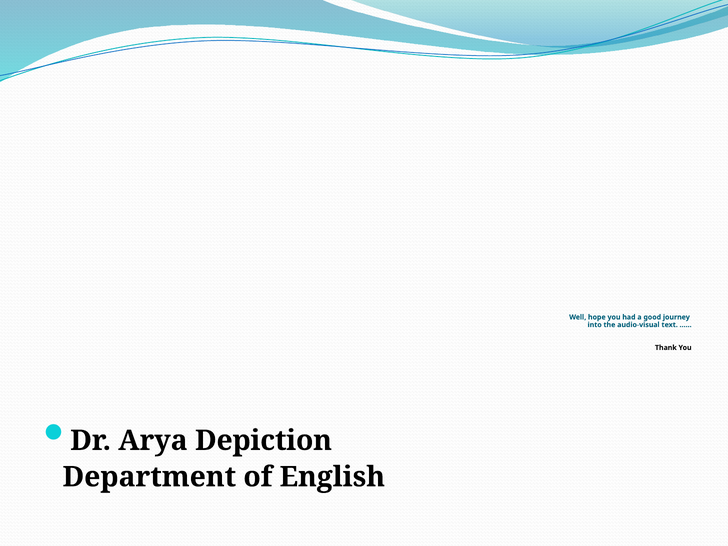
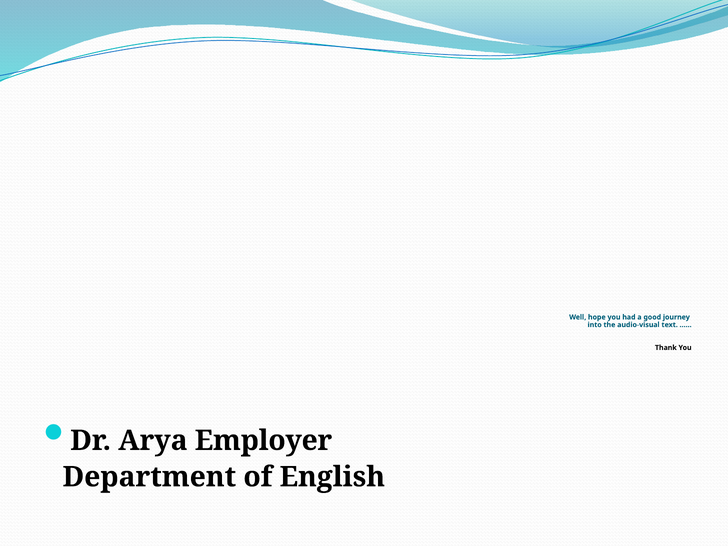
Depiction: Depiction -> Employer
